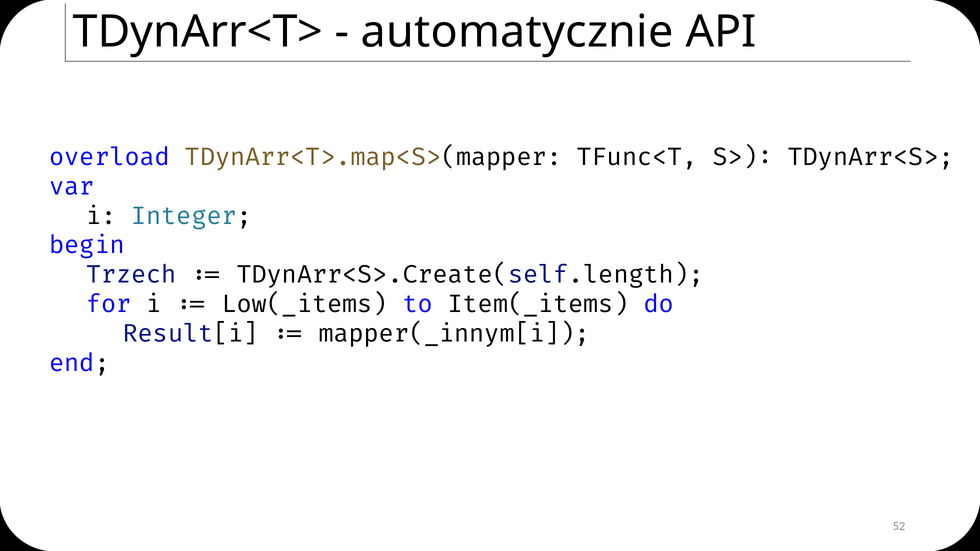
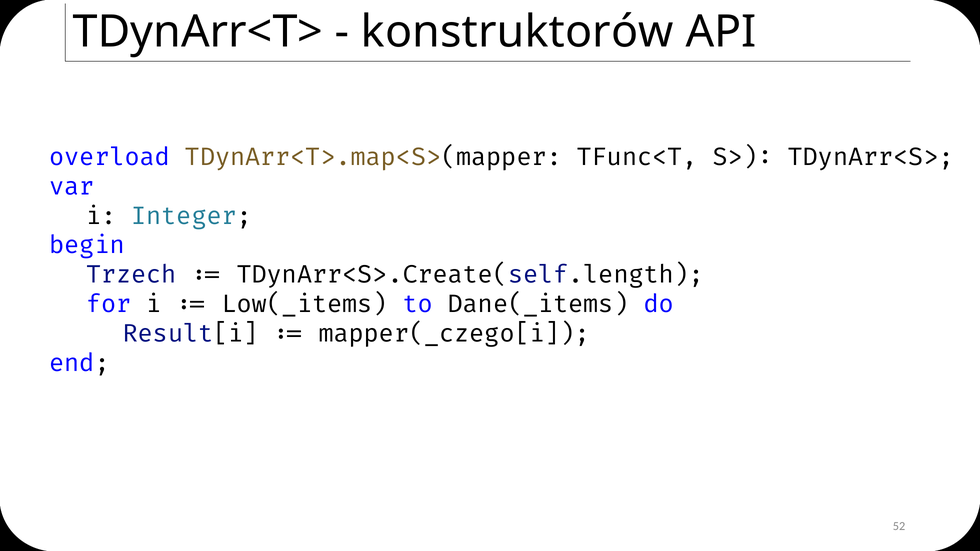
automatycznie: automatycznie -> konstruktorów
Item(_items: Item(_items -> Dane(_items
mapper(_innym[i: mapper(_innym[i -> mapper(_czego[i
